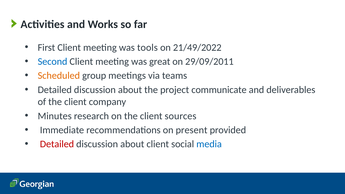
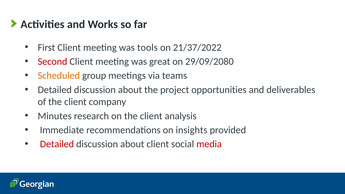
21/49/2022: 21/49/2022 -> 21/37/2022
Second colour: blue -> red
29/09/2011: 29/09/2011 -> 29/09/2080
communicate: communicate -> opportunities
sources: sources -> analysis
present: present -> insights
media colour: blue -> red
